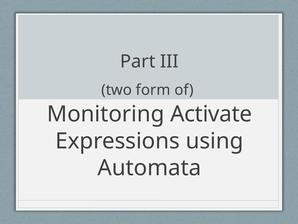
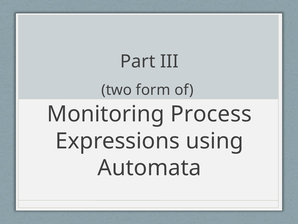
Activate: Activate -> Process
